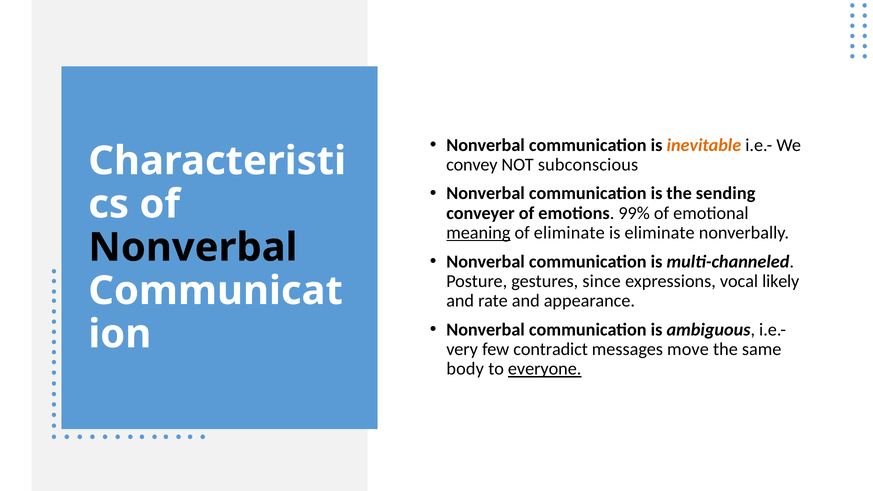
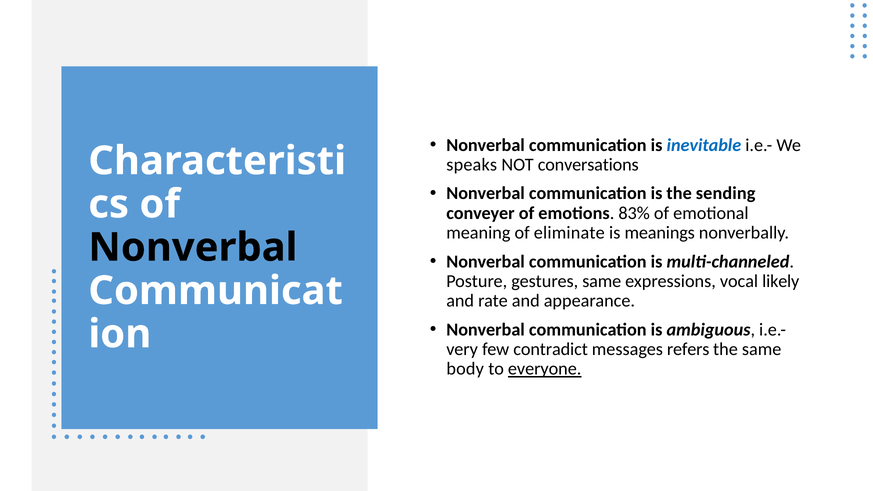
inevitable colour: orange -> blue
convey: convey -> speaks
subconscious: subconscious -> conversations
99%: 99% -> 83%
meaning underline: present -> none
is eliminate: eliminate -> meanings
gestures since: since -> same
move: move -> refers
